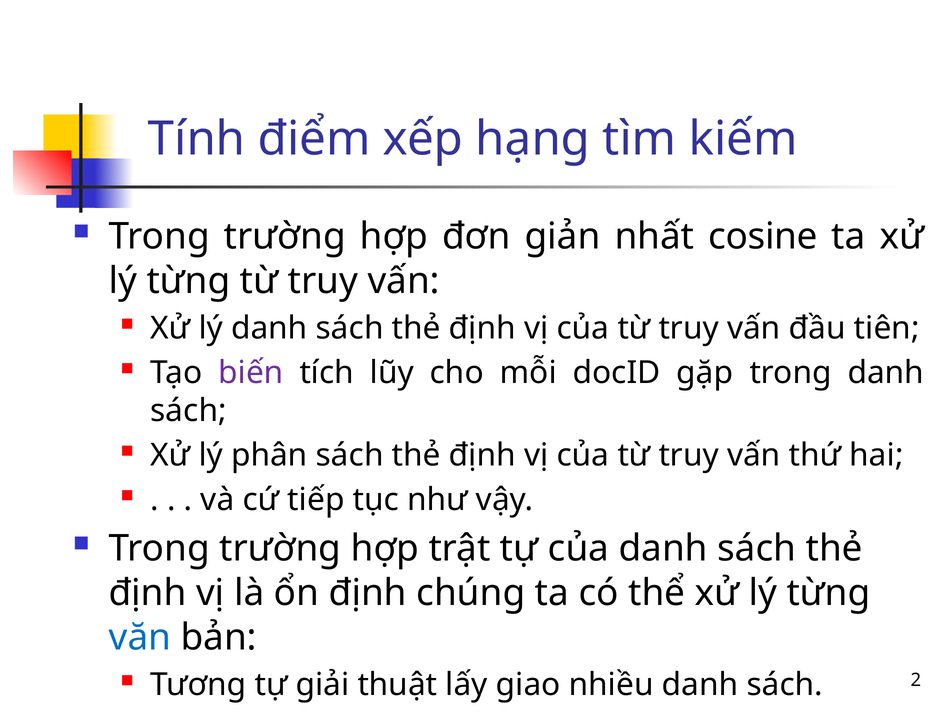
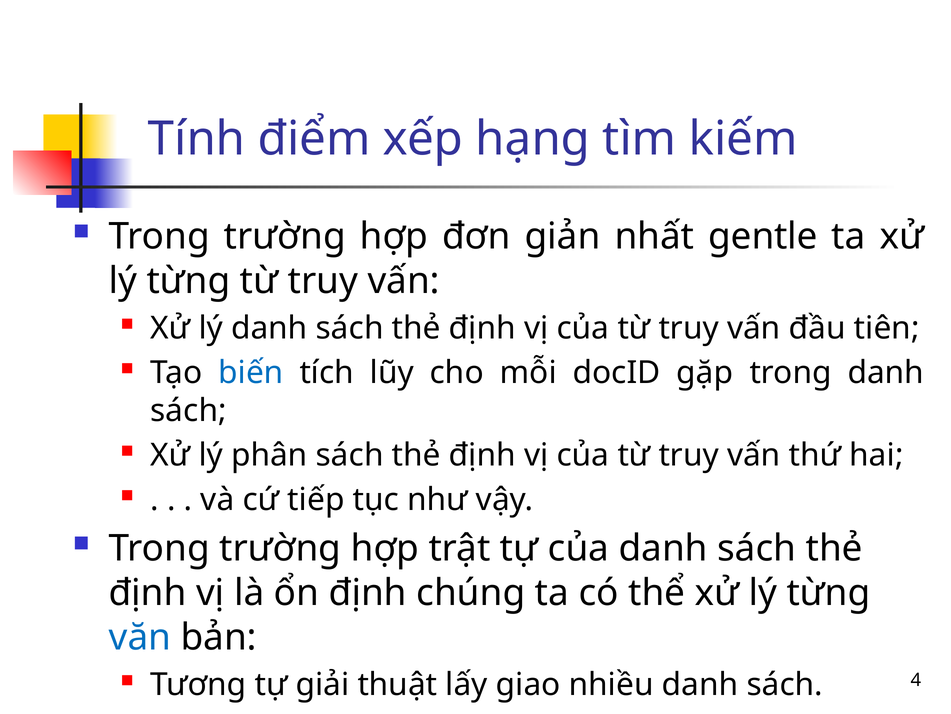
cosine: cosine -> gentle
biến colour: purple -> blue
2: 2 -> 4
